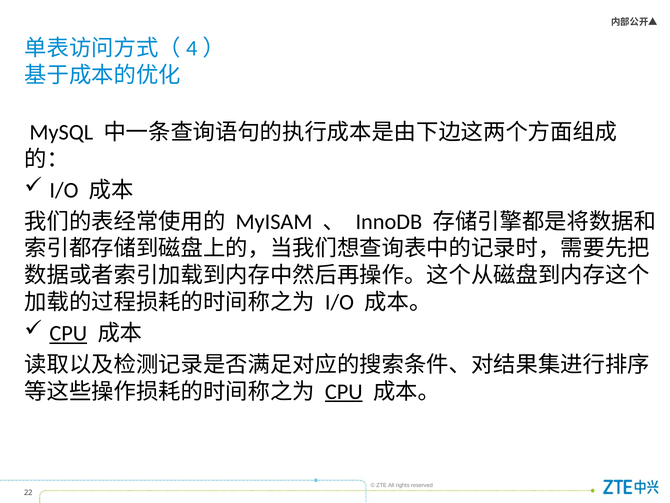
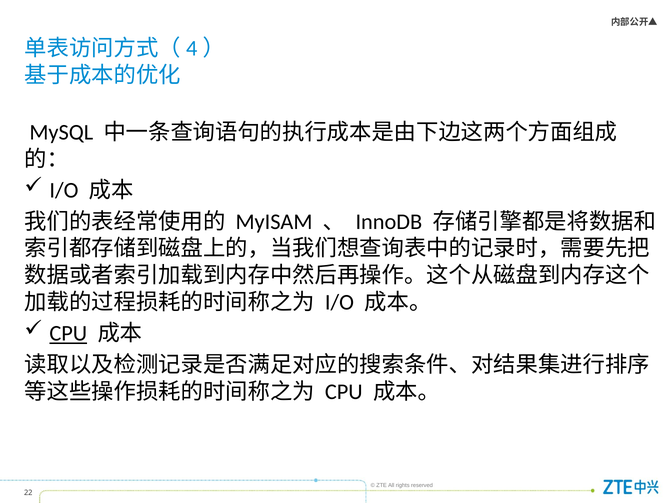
CPU at (344, 391) underline: present -> none
